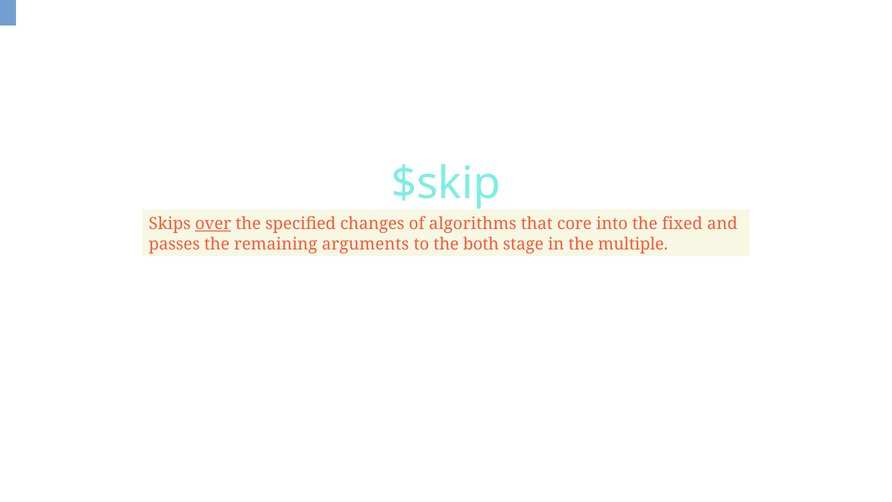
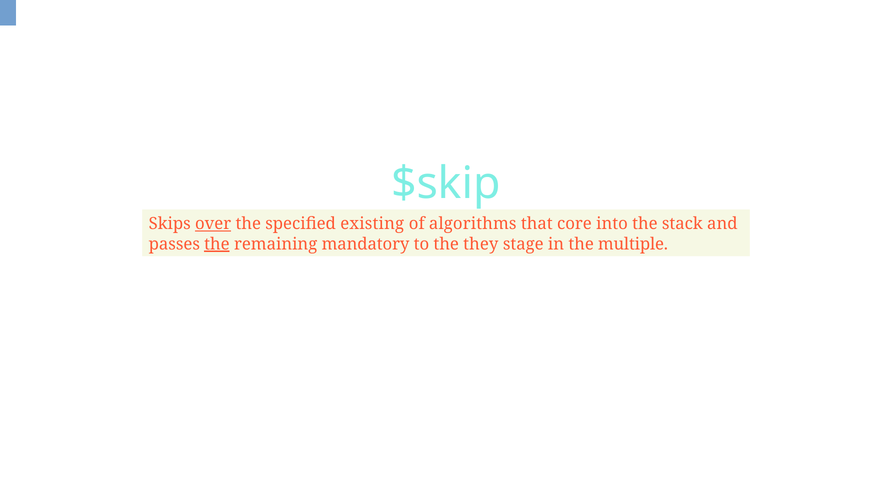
changes: changes -> existing
fixed: fixed -> stack
the at (217, 244) underline: none -> present
arguments: arguments -> mandatory
both: both -> they
